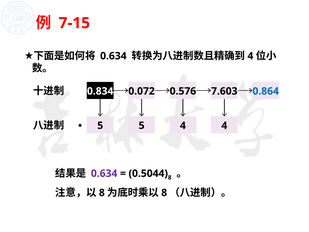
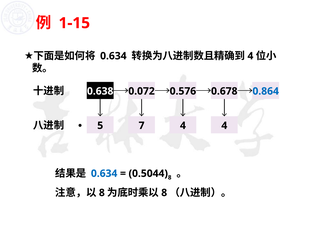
7-15: 7-15 -> 1-15
0.834: 0.834 -> 0.638
7.603: 7.603 -> 0.678
5 5: 5 -> 7
0.634 at (104, 173) colour: purple -> blue
